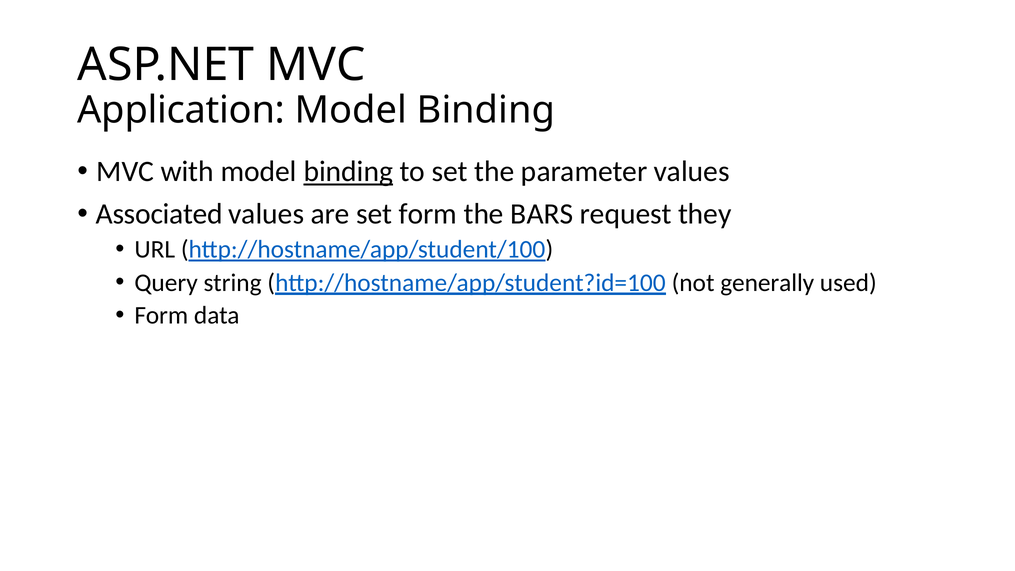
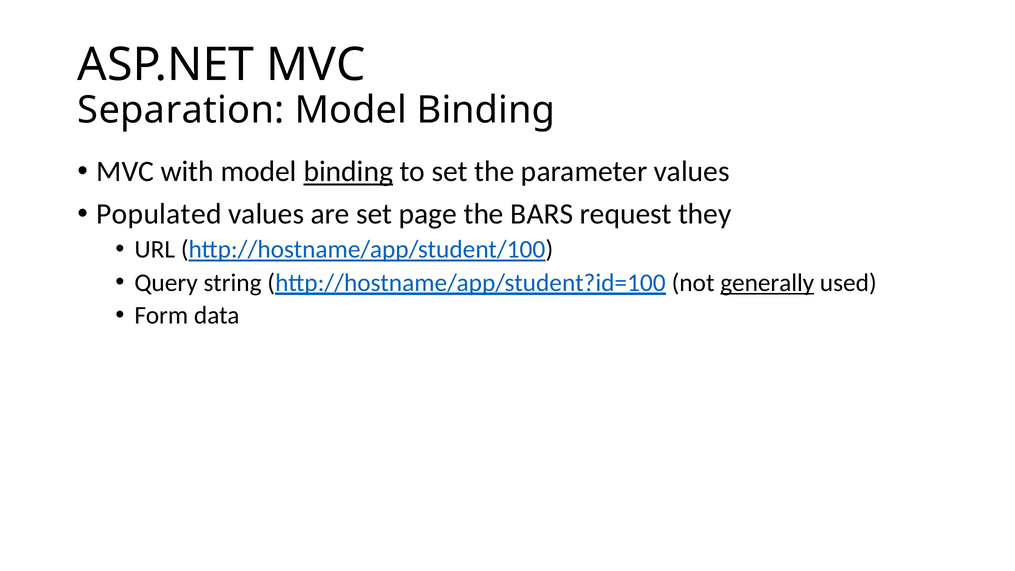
Application: Application -> Separation
Associated: Associated -> Populated
set form: form -> page
generally underline: none -> present
